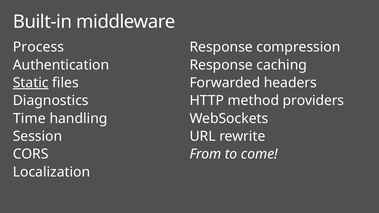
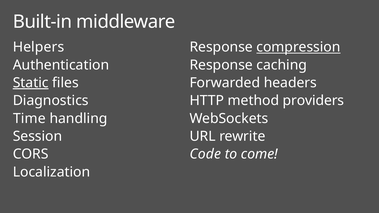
Process: Process -> Helpers
compression underline: none -> present
From: From -> Code
